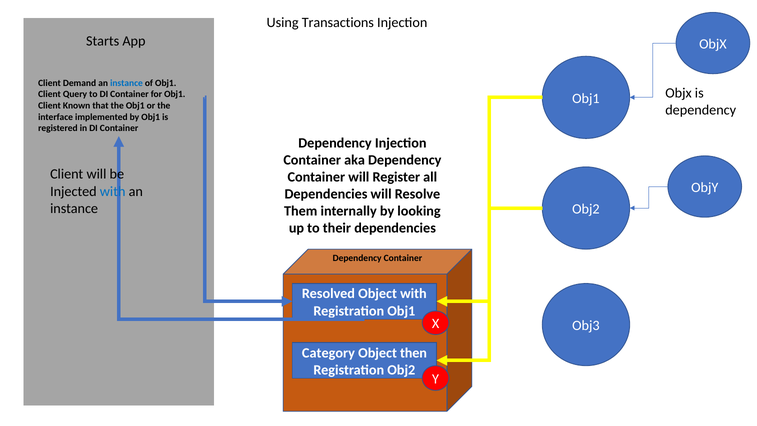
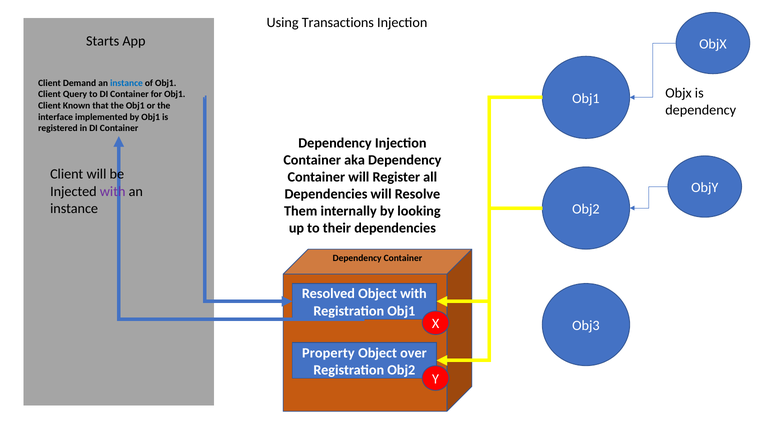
with at (113, 191) colour: blue -> purple
Category: Category -> Property
then: then -> over
